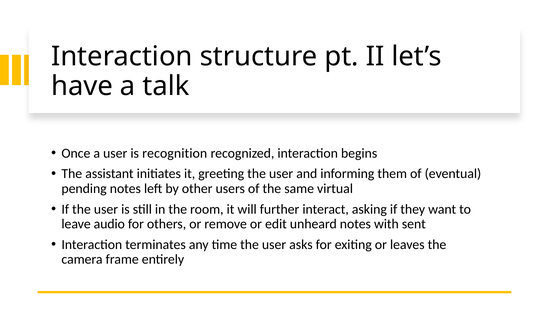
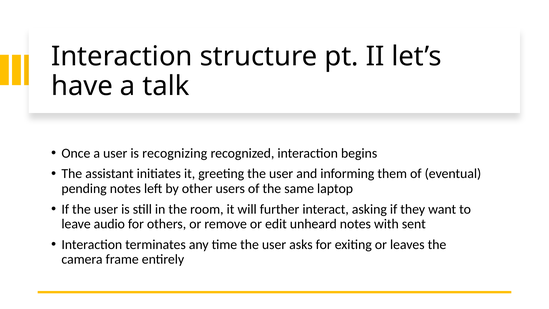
recognition: recognition -> recognizing
virtual: virtual -> laptop
